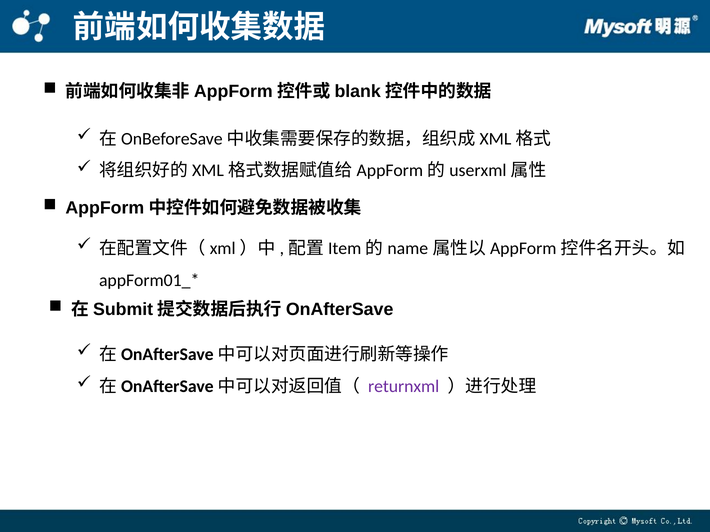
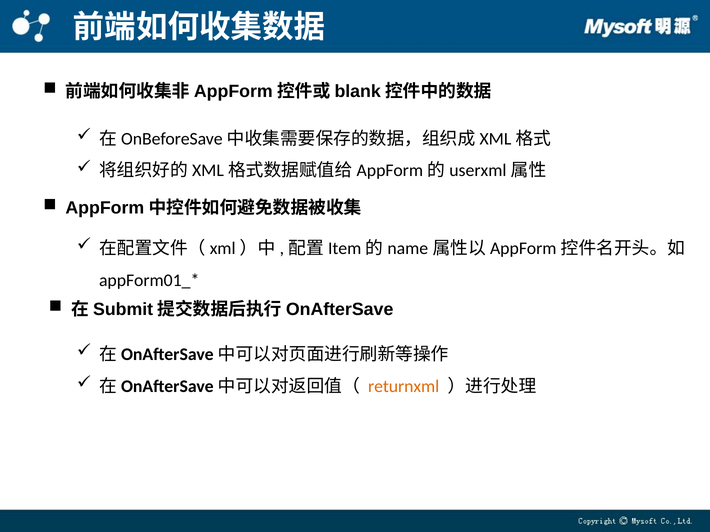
returnxml colour: purple -> orange
